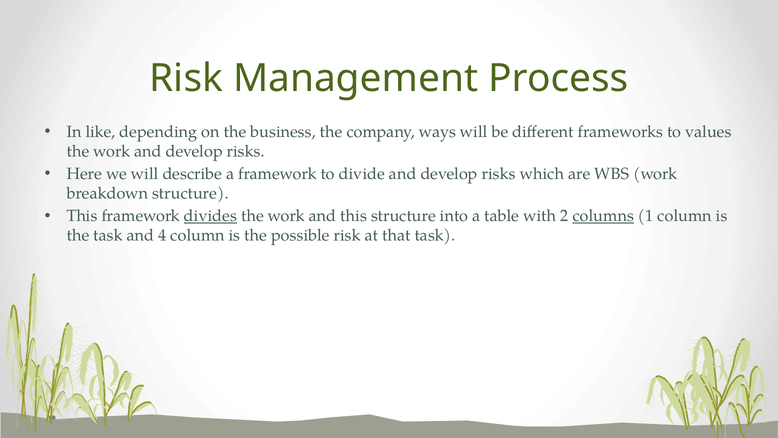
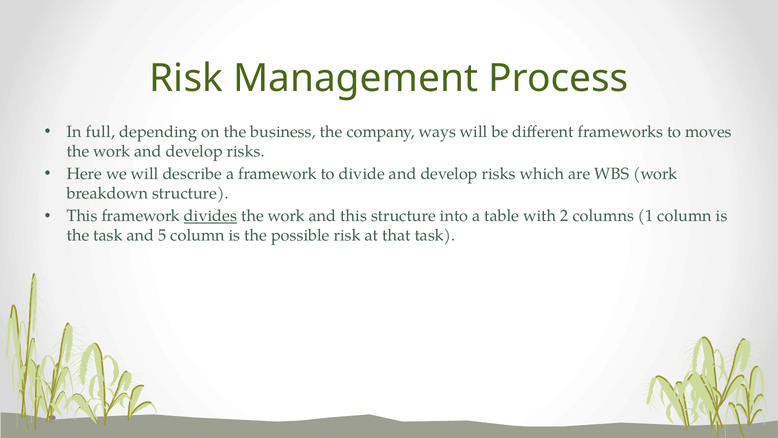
like: like -> full
values: values -> moves
columns underline: present -> none
4: 4 -> 5
